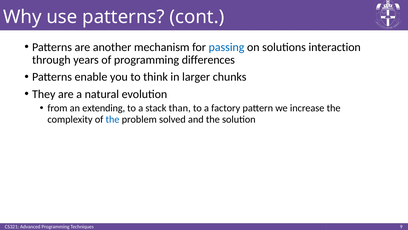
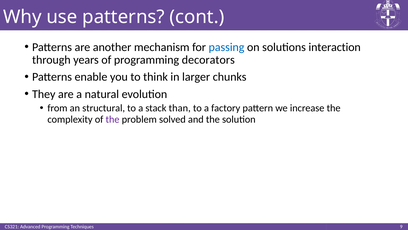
differences: differences -> decorators
extending: extending -> structural
the at (113, 119) colour: blue -> purple
